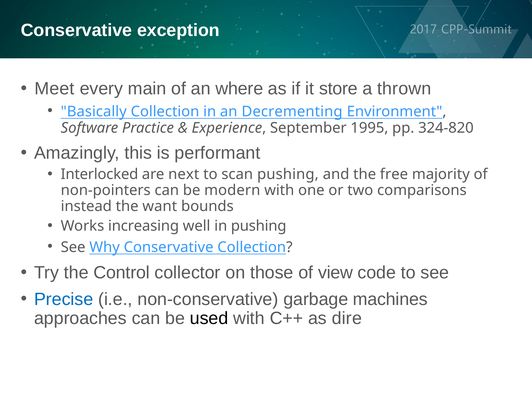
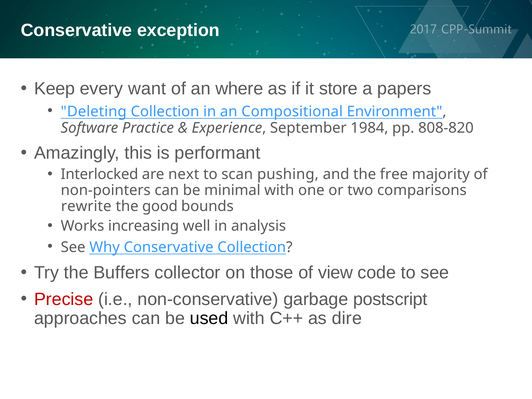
Meet: Meet -> Keep
main: main -> want
thrown: thrown -> papers
Basically: Basically -> Deleting
Decrementing: Decrementing -> Compositional
1995: 1995 -> 1984
324-820: 324-820 -> 808-820
modern: modern -> minimal
instead: instead -> rewrite
want: want -> good
in pushing: pushing -> analysis
Control: Control -> Buffers
Precise colour: blue -> red
machines: machines -> postscript
